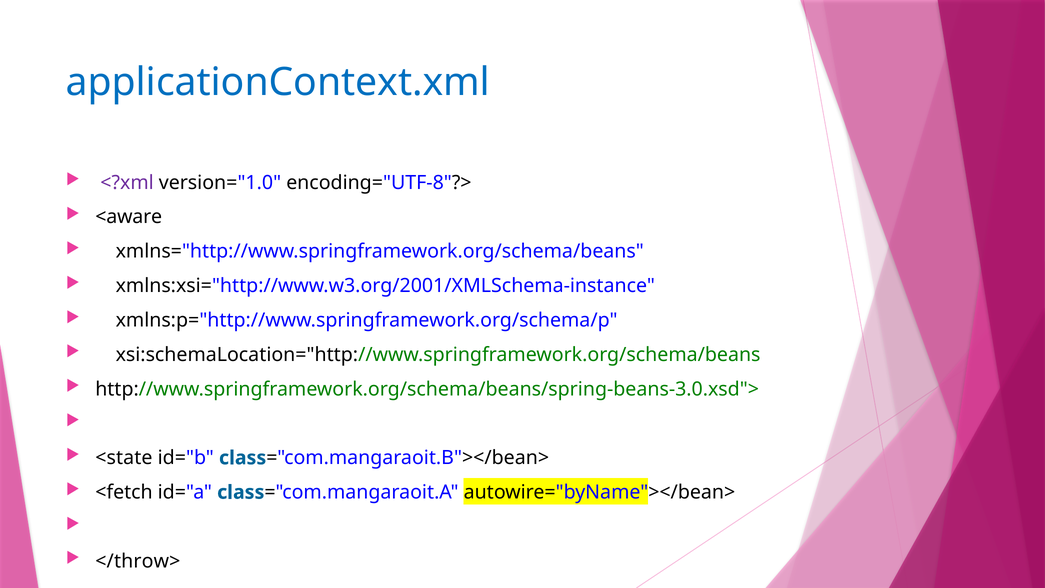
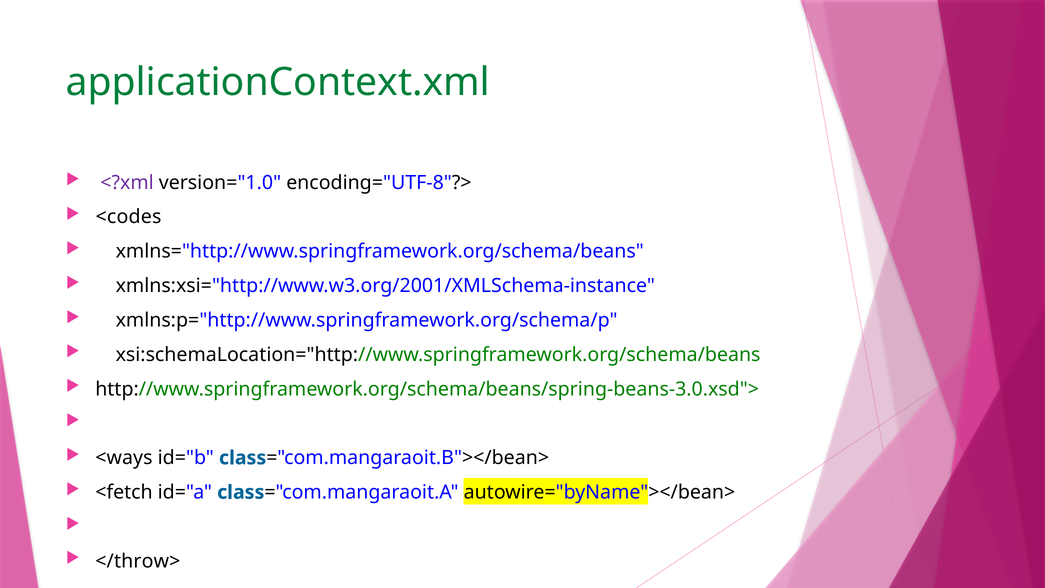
applicationContext.xml colour: blue -> green
<aware: <aware -> <codes
<state: <state -> <ways
